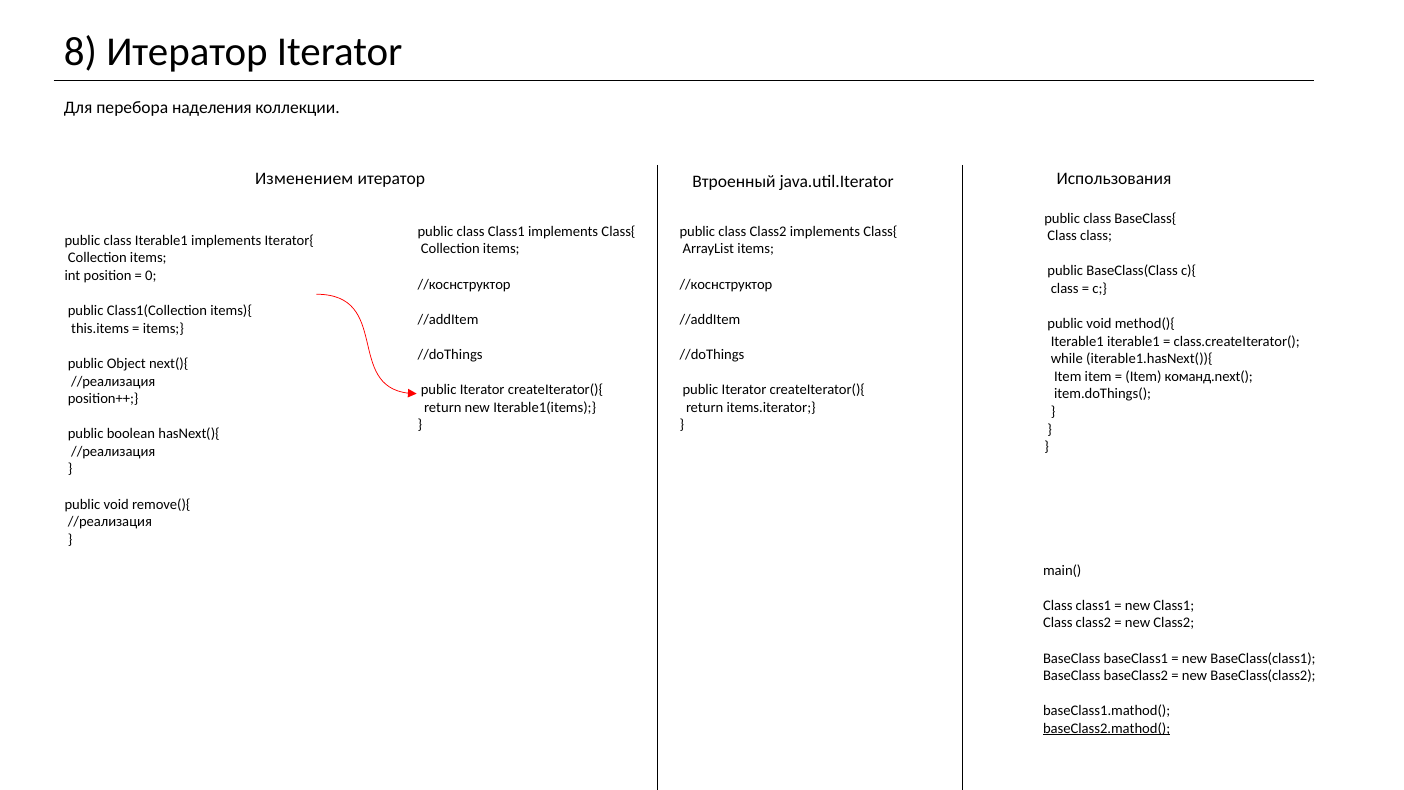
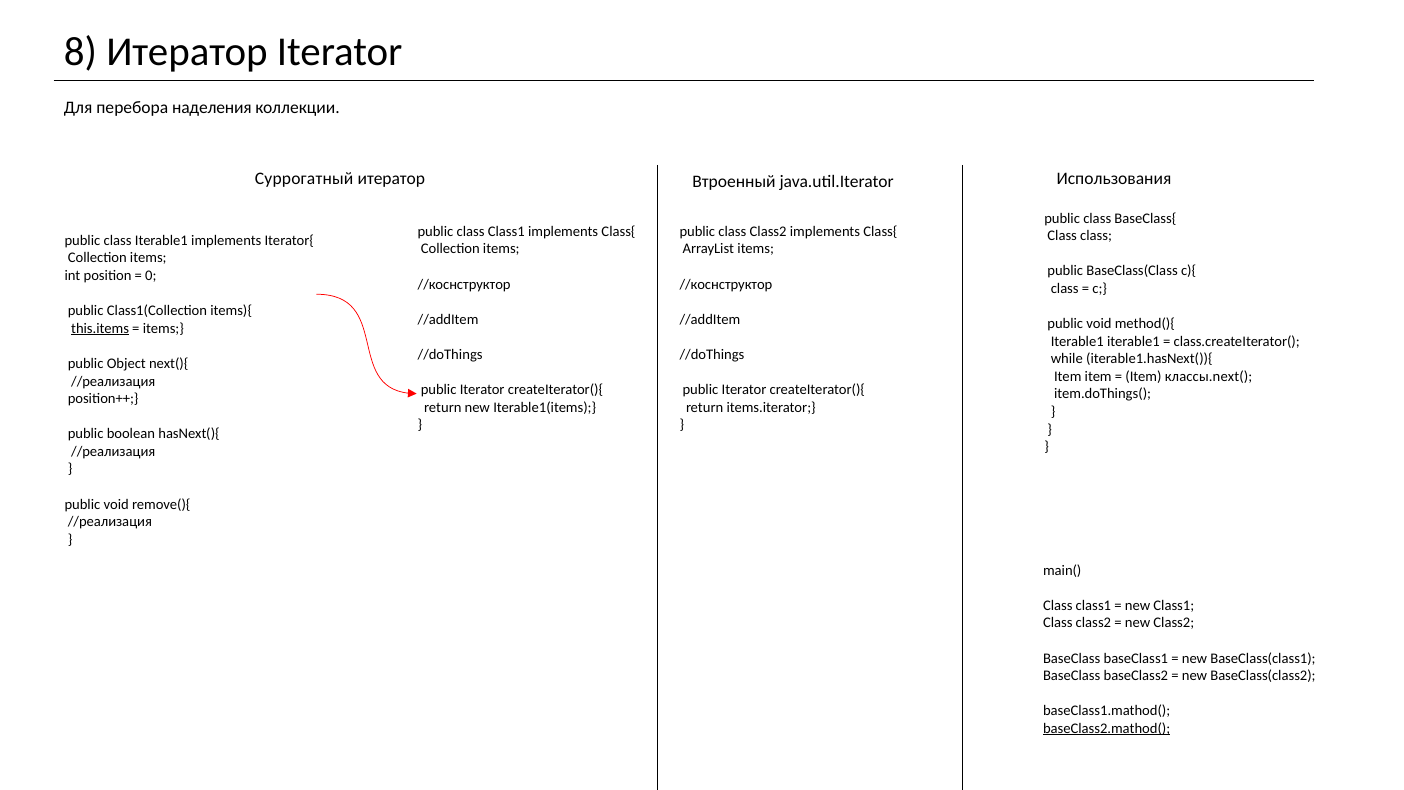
Изменением: Изменением -> Суррогатный
this.items underline: none -> present
команд.next(: команд.next( -> классы.next(
